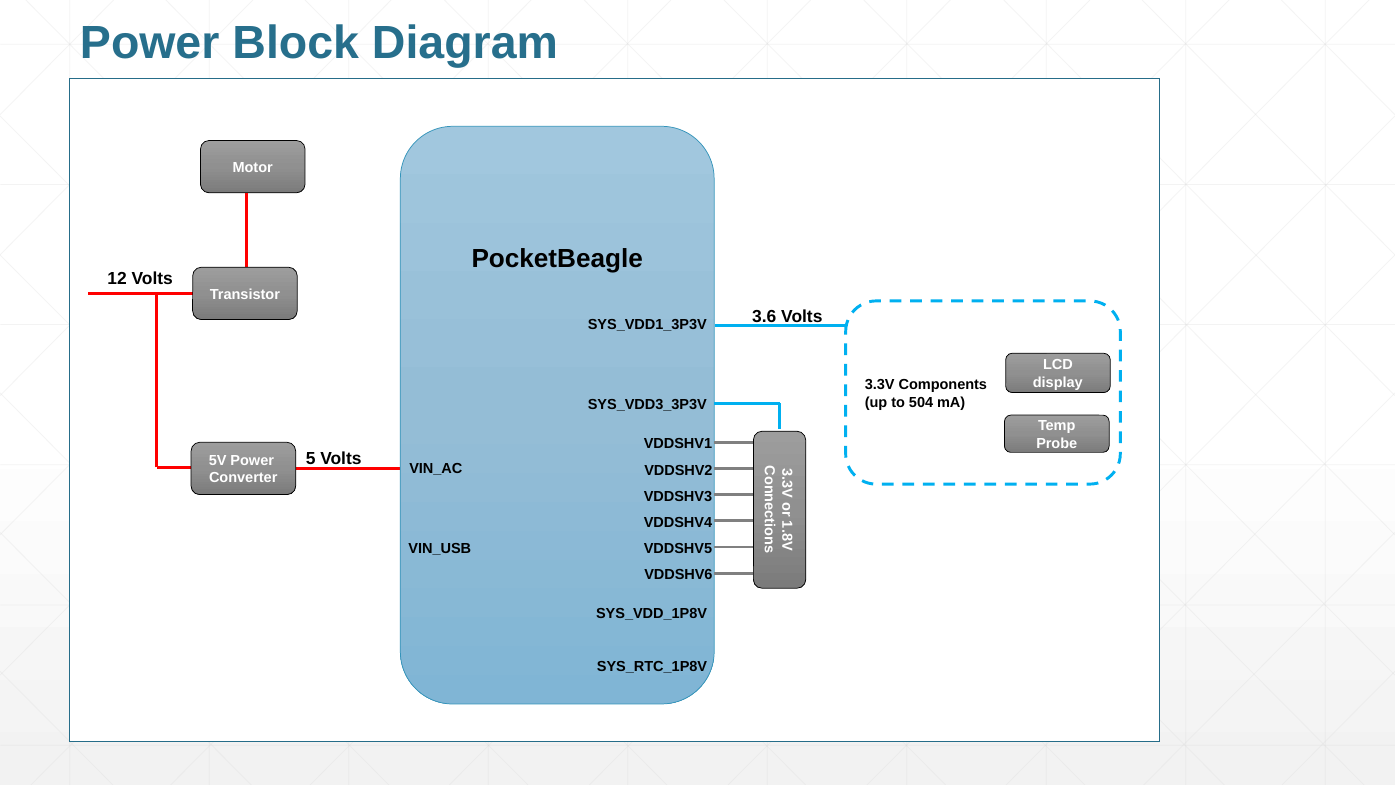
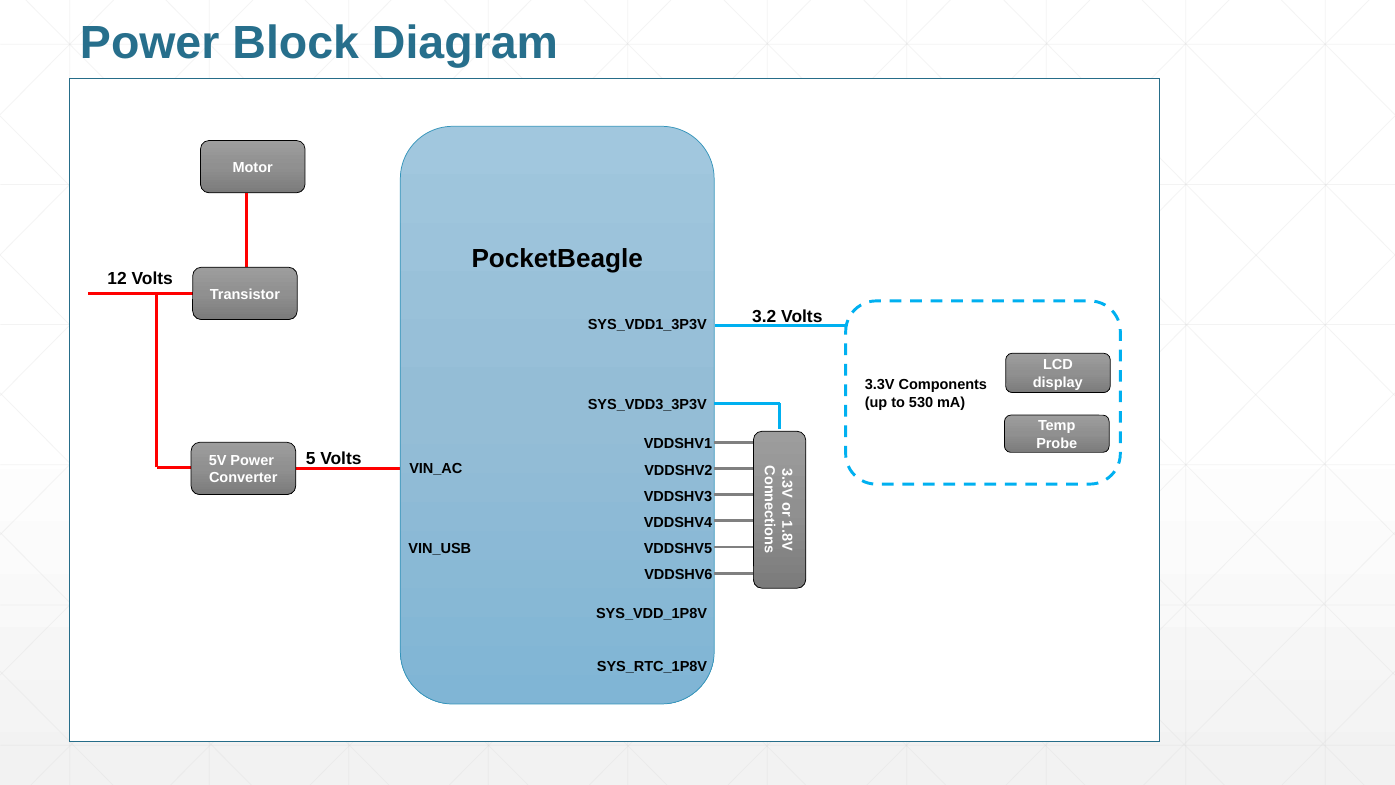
3.6: 3.6 -> 3.2
504: 504 -> 530
